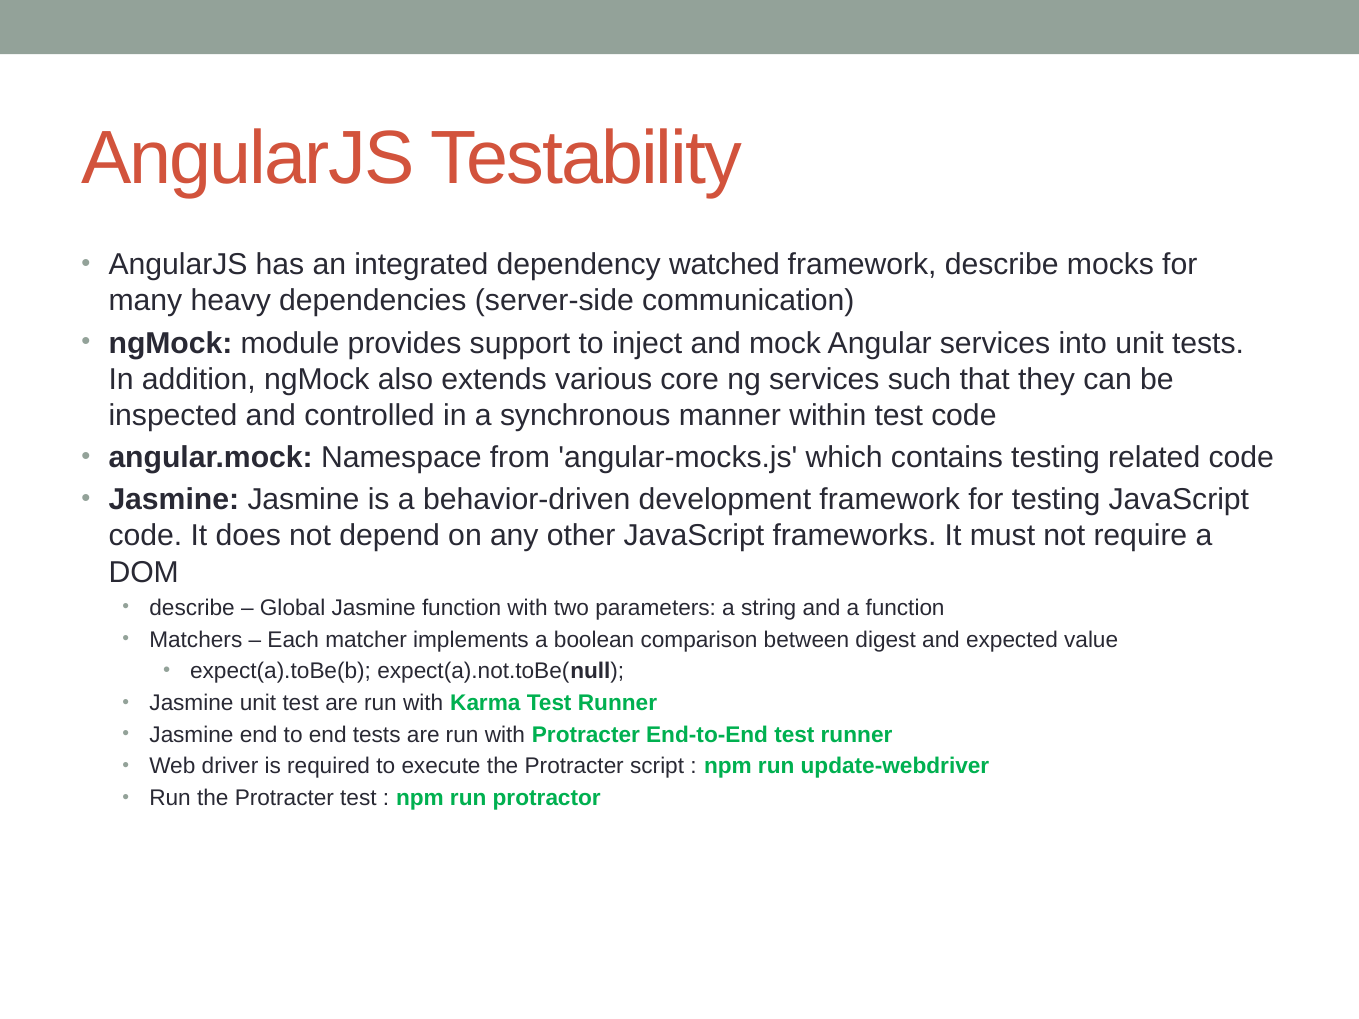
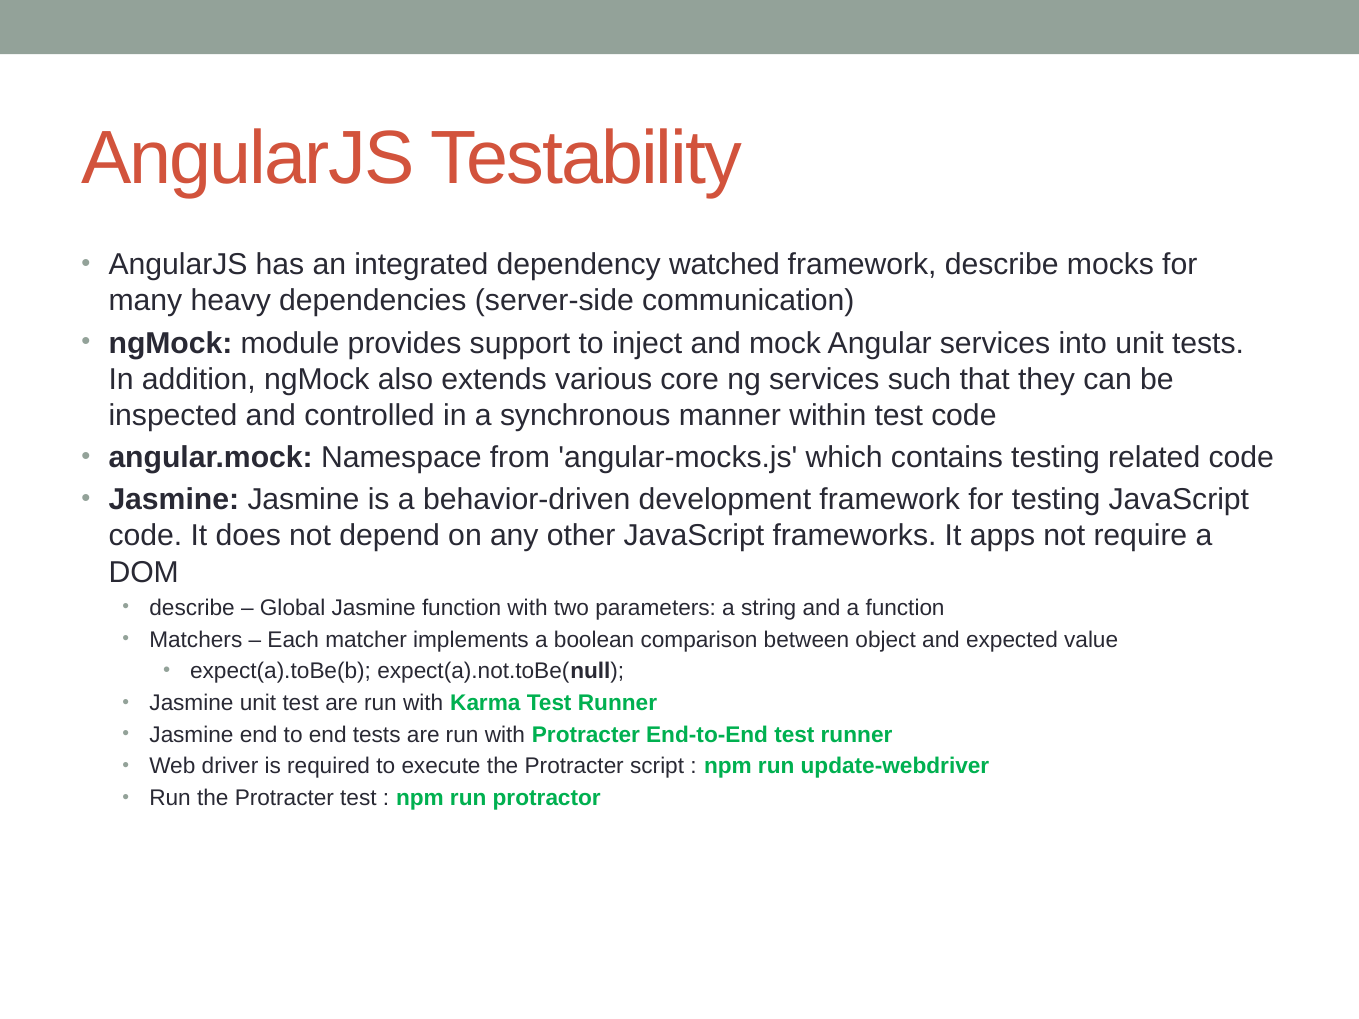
must: must -> apps
digest: digest -> object
